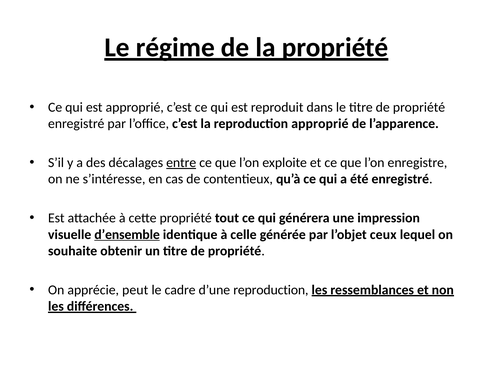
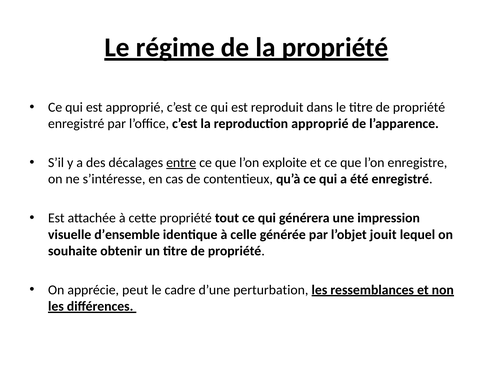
d’ensemble underline: present -> none
ceux: ceux -> jouit
d’une reproduction: reproduction -> perturbation
